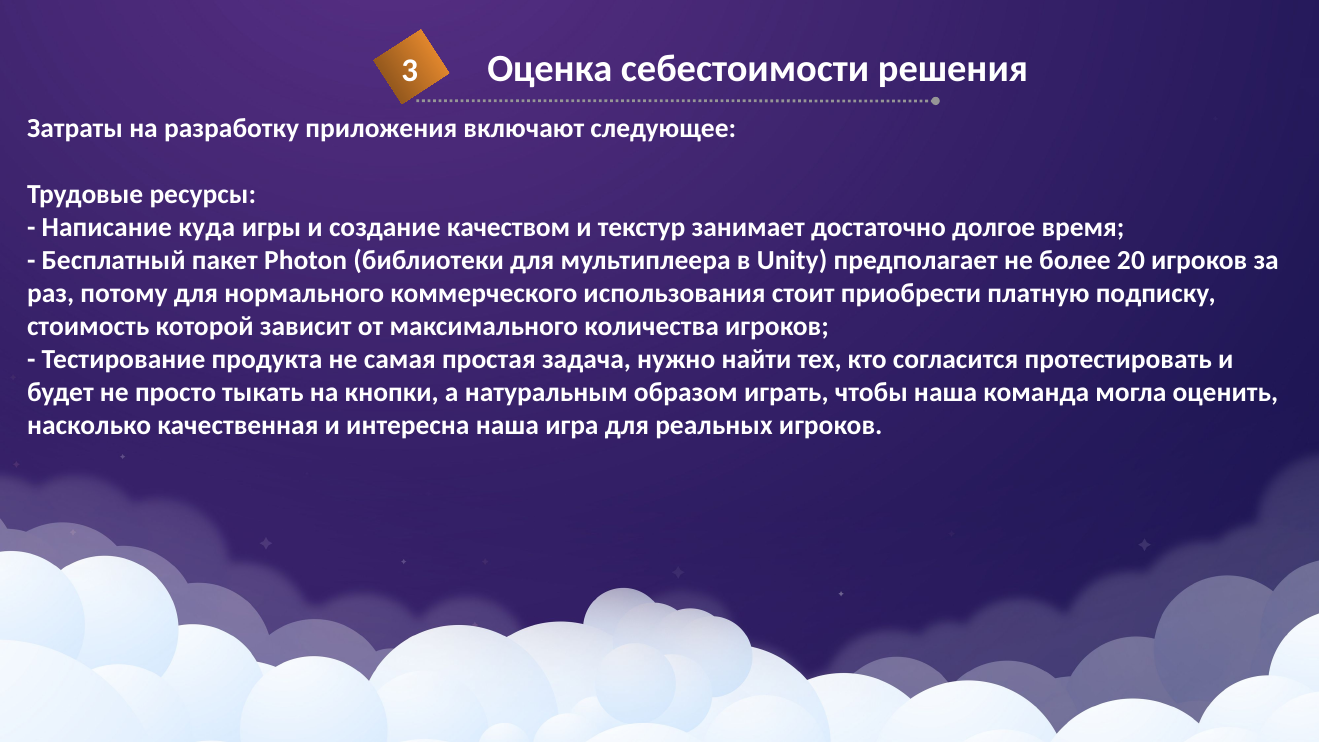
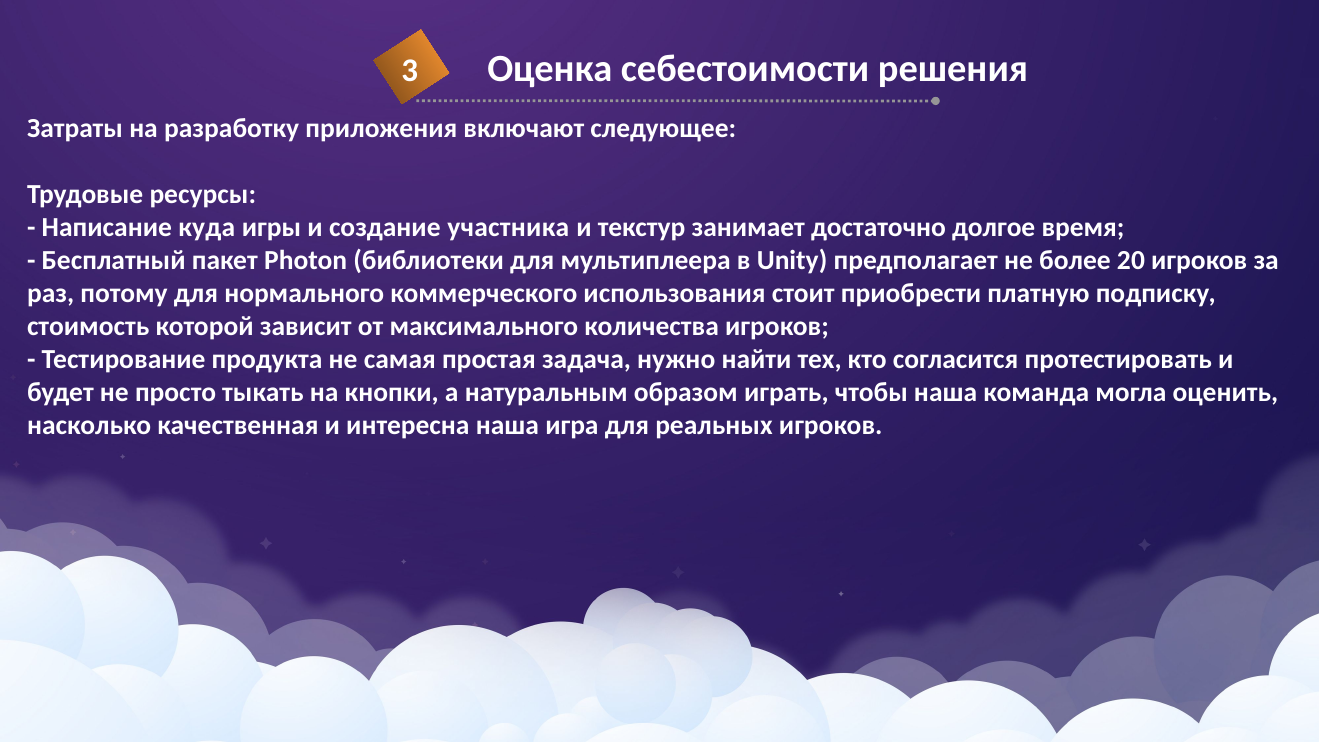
качеством: качеством -> участника
